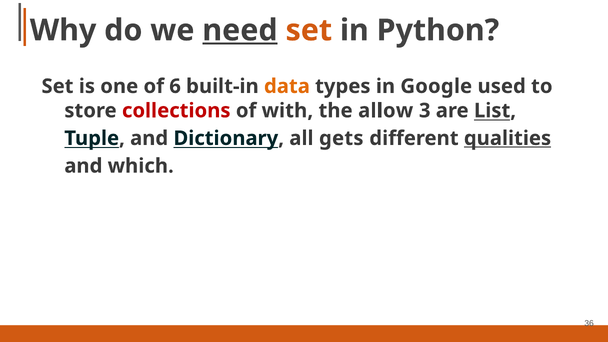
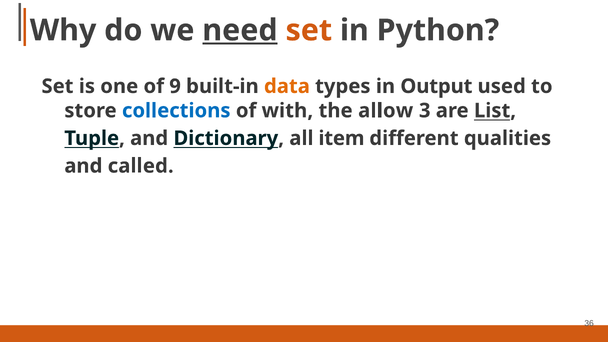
6: 6 -> 9
Google: Google -> Output
collections colour: red -> blue
gets: gets -> item
qualities underline: present -> none
which: which -> called
